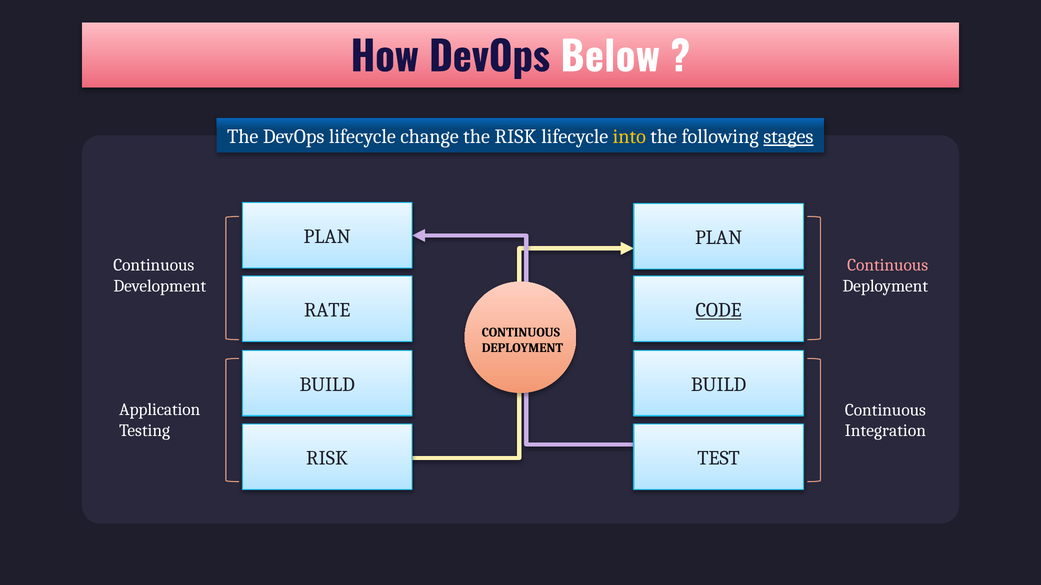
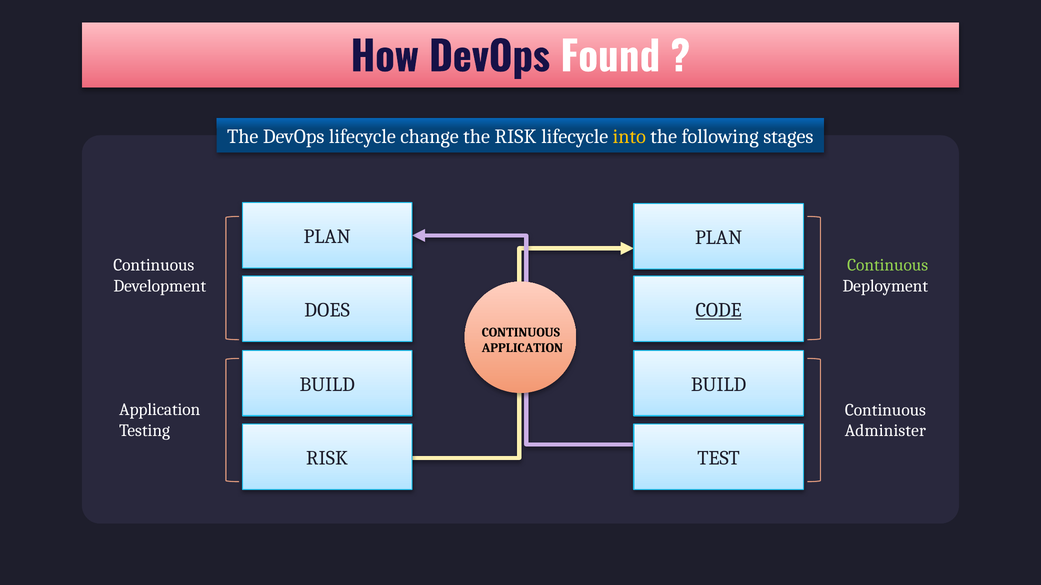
Below: Below -> Found
stages underline: present -> none
Continuous at (888, 265) colour: pink -> light green
RATE: RATE -> DOES
DEPLOYMENT at (522, 348): DEPLOYMENT -> APPLICATION
Integration: Integration -> Administer
